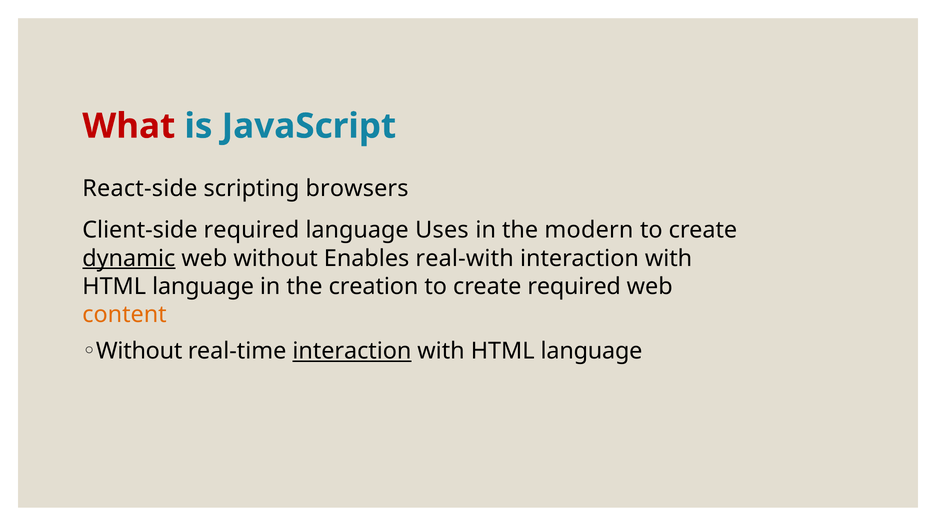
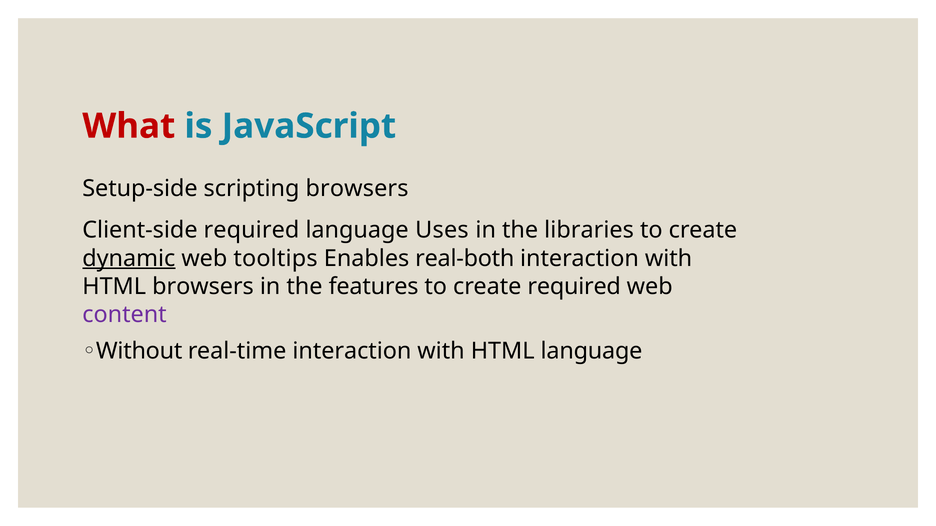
React-side: React-side -> Setup-side
modern: modern -> libraries
web without: without -> tooltips
real-with: real-with -> real-both
language at (203, 287): language -> browsers
creation: creation -> features
content colour: orange -> purple
interaction at (352, 352) underline: present -> none
